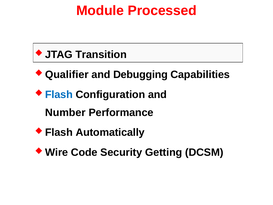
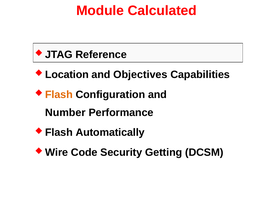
Processed: Processed -> Calculated
Transition: Transition -> Reference
Qualifier: Qualifier -> Location
Debugging: Debugging -> Objectives
Flash at (59, 95) colour: blue -> orange
